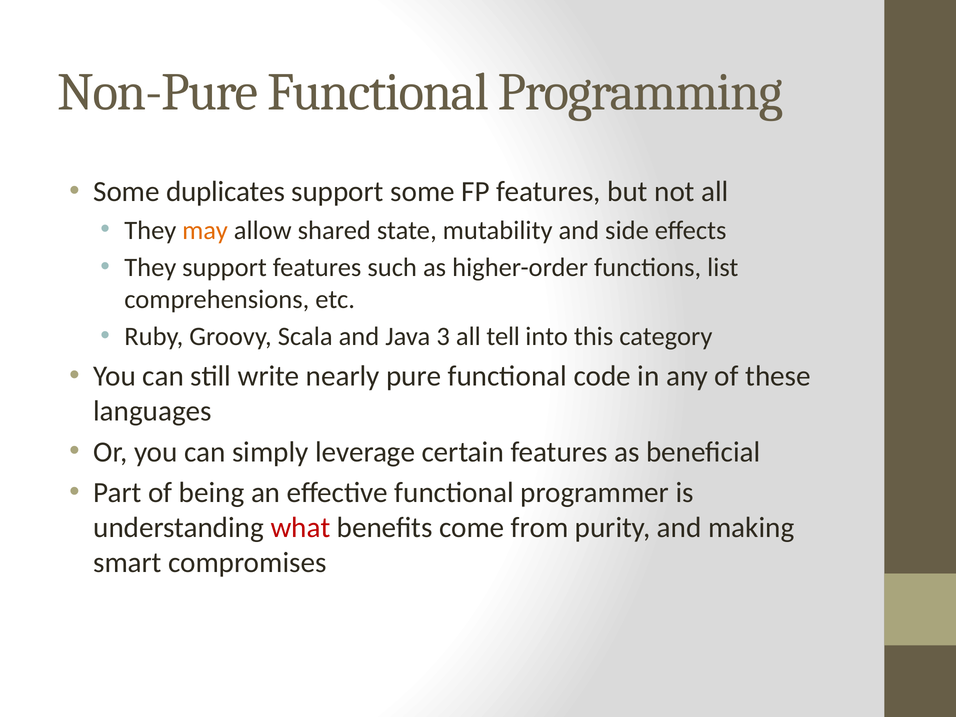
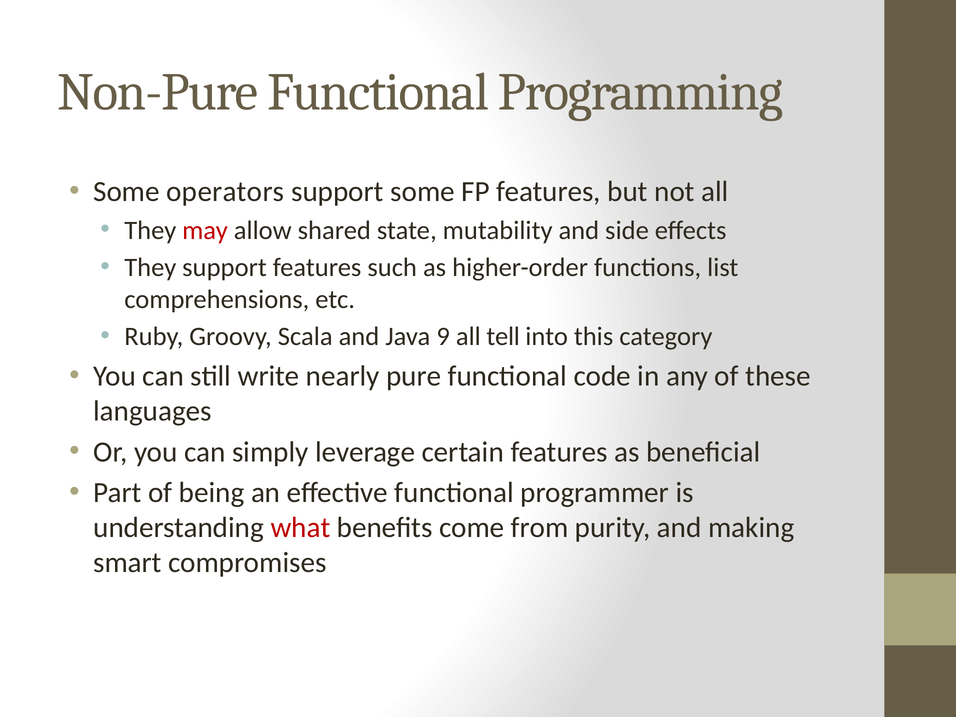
duplicates: duplicates -> operators
may colour: orange -> red
3: 3 -> 9
